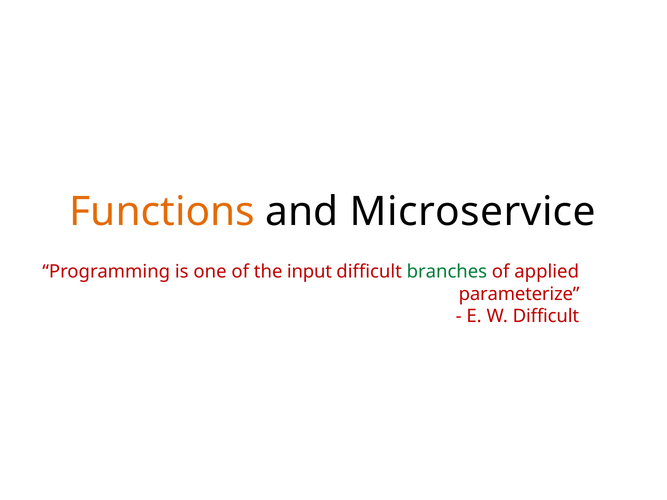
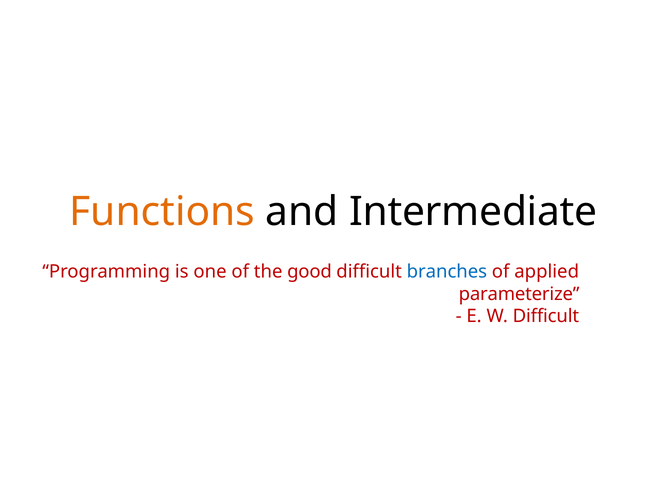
Microservice: Microservice -> Intermediate
input: input -> good
branches colour: green -> blue
